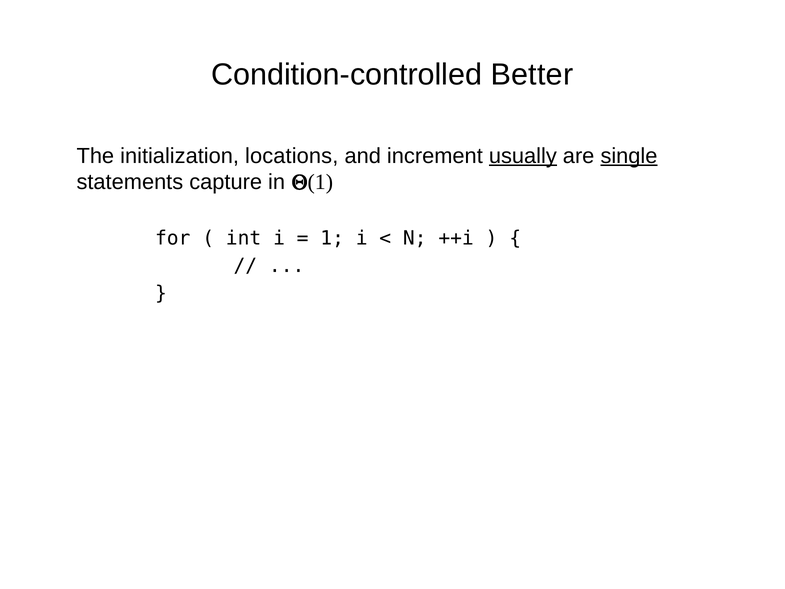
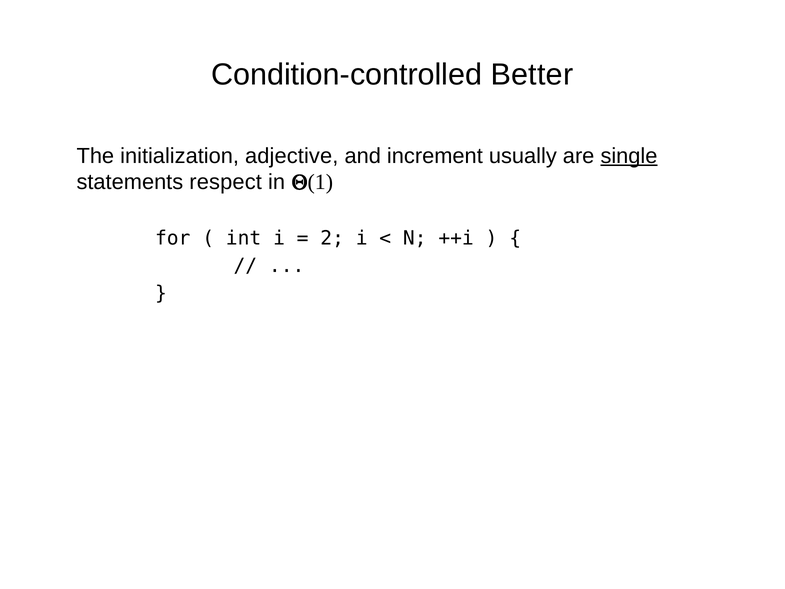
locations: locations -> adjective
usually underline: present -> none
capture: capture -> respect
1: 1 -> 2
